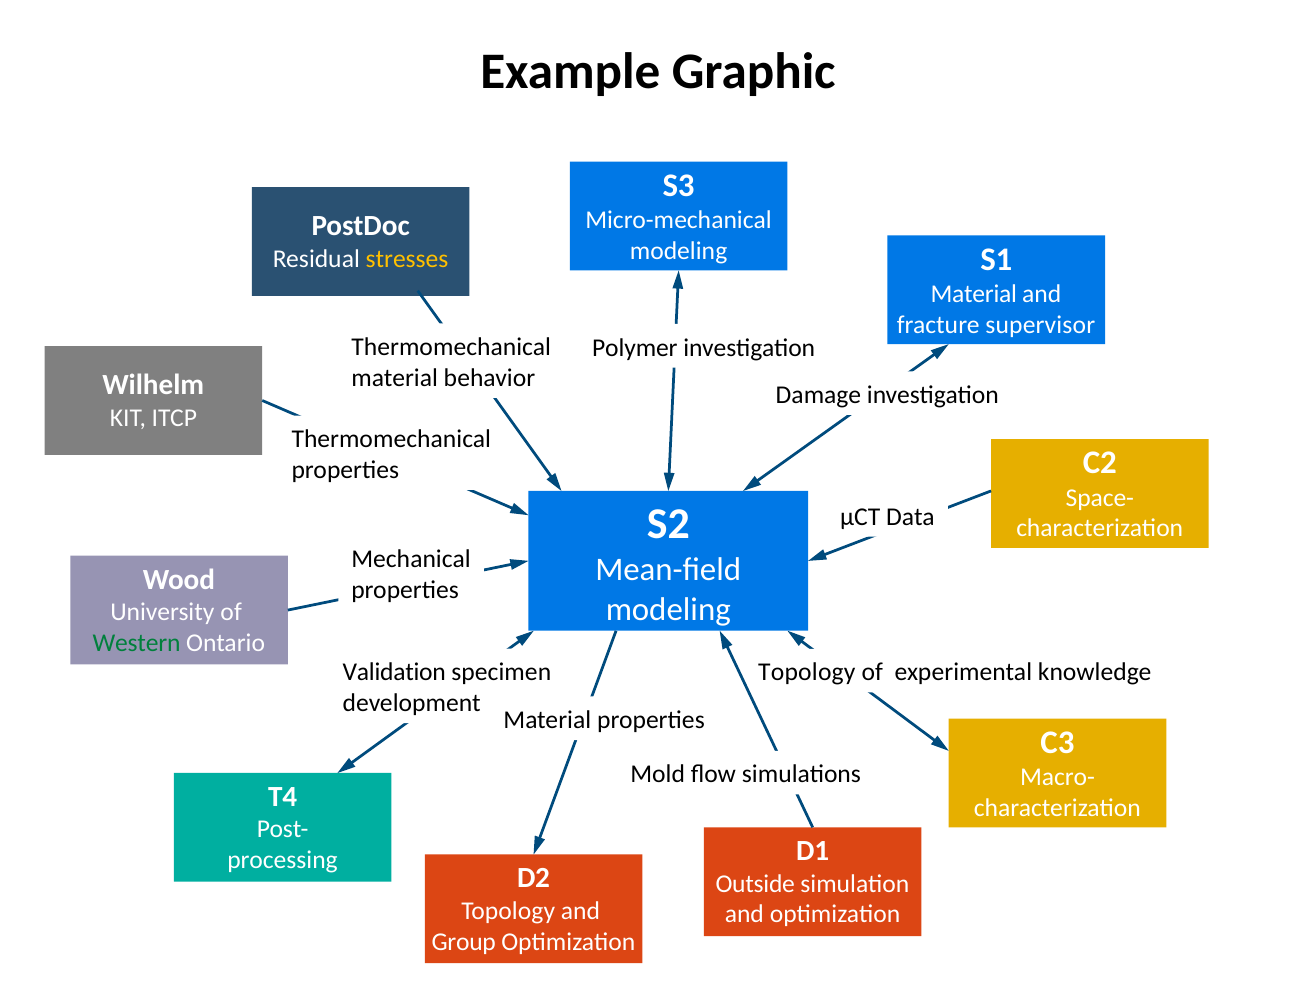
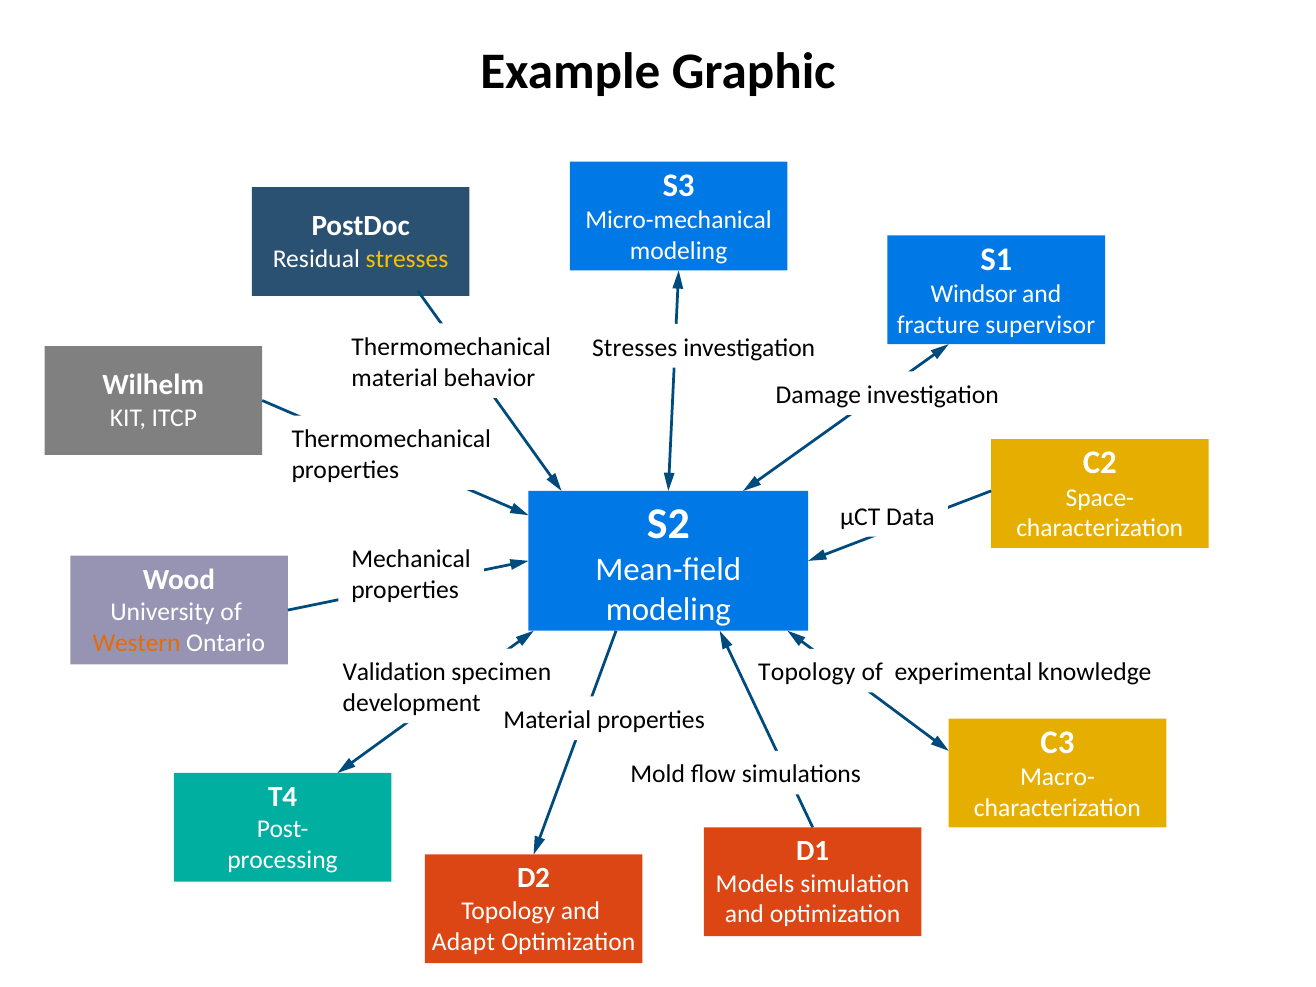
Material at (974, 294): Material -> Windsor
Polymer at (635, 348): Polymer -> Stresses
Western colour: green -> orange
Outside: Outside -> Models
Group: Group -> Adapt
